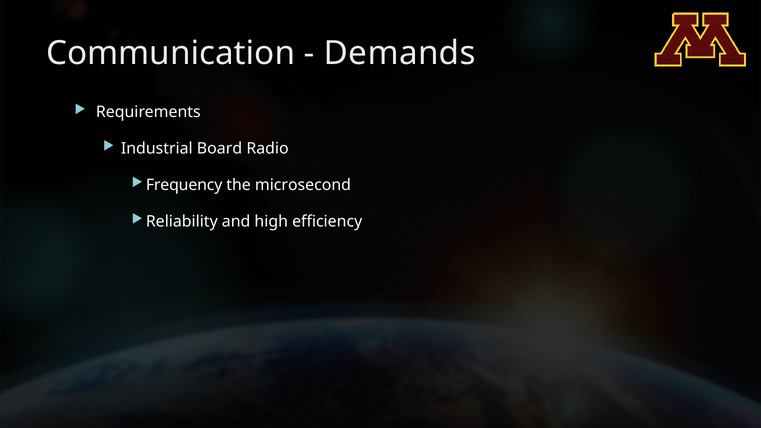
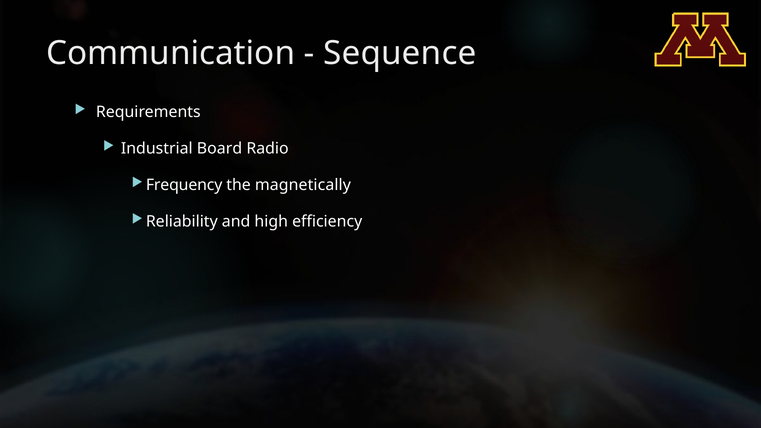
Demands: Demands -> Sequence
microsecond: microsecond -> magnetically
